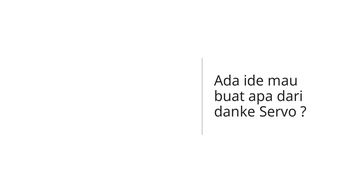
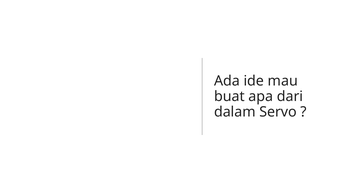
danke: danke -> dalam
